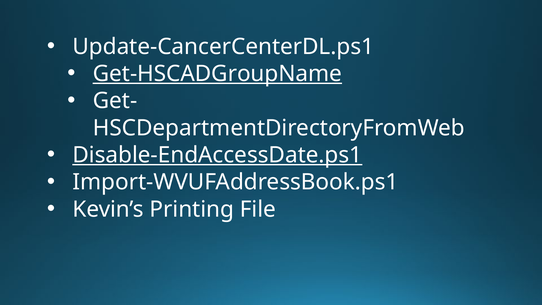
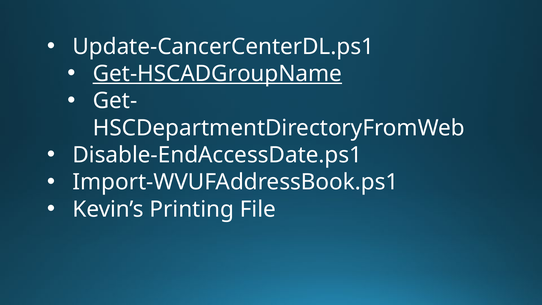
Disable-EndAccessDate.ps1 underline: present -> none
